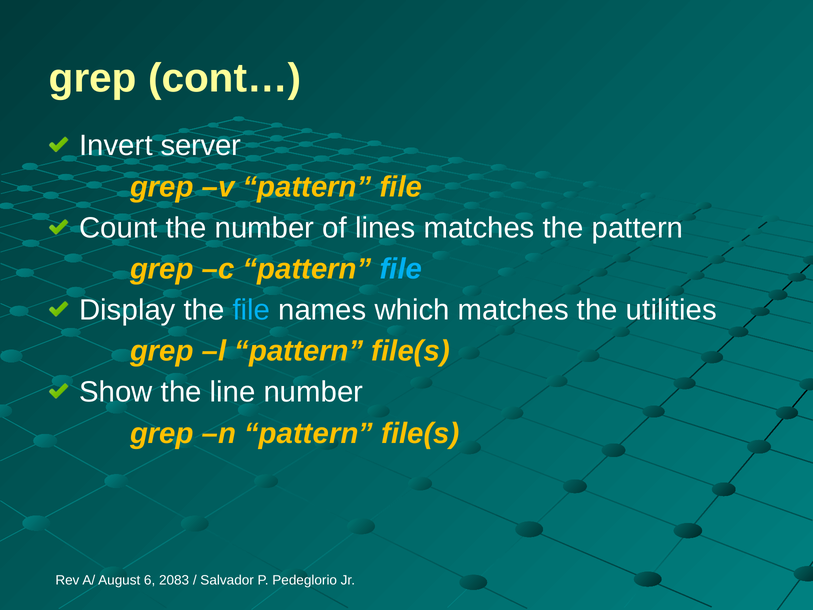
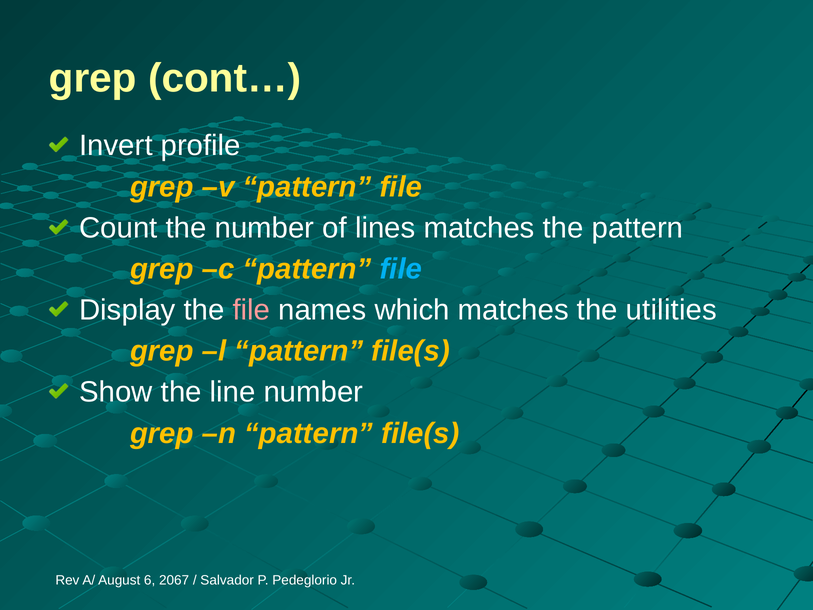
server: server -> profile
file at (251, 310) colour: light blue -> pink
2083: 2083 -> 2067
